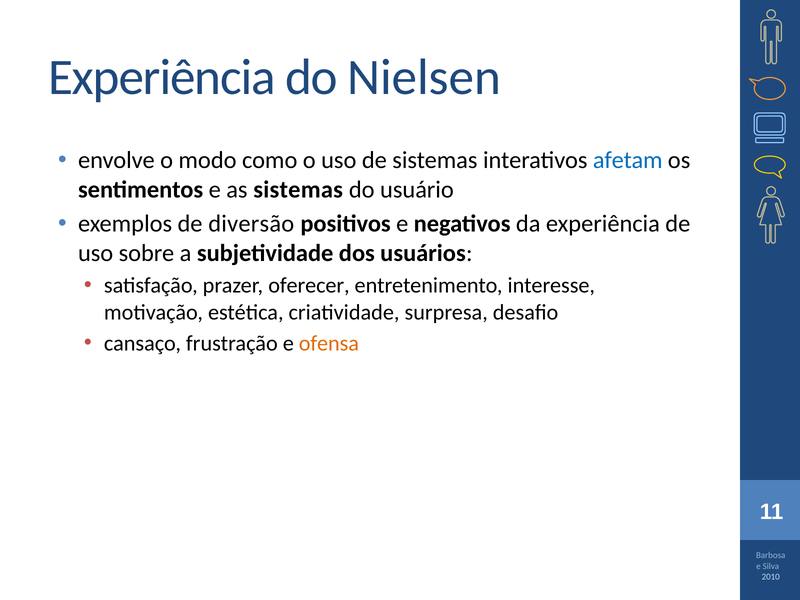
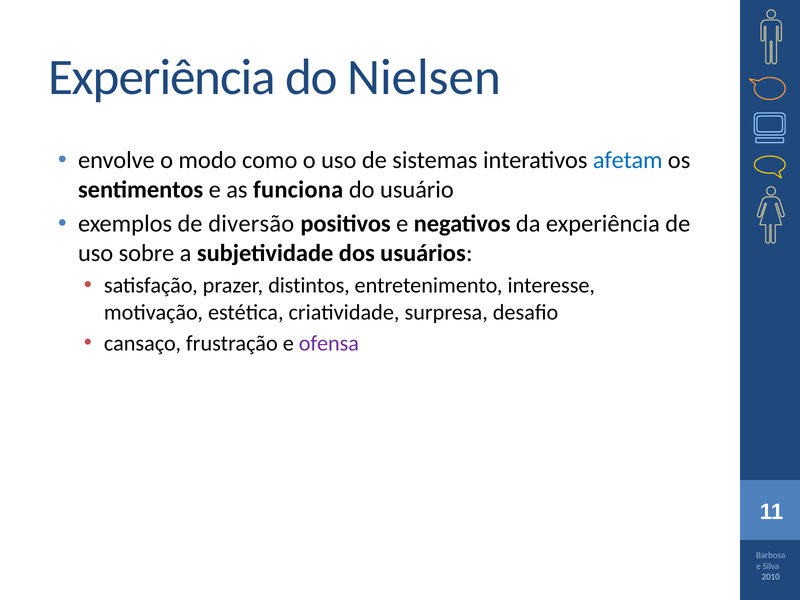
as sistemas: sistemas -> funciona
oferecer: oferecer -> distintos
ofensa colour: orange -> purple
